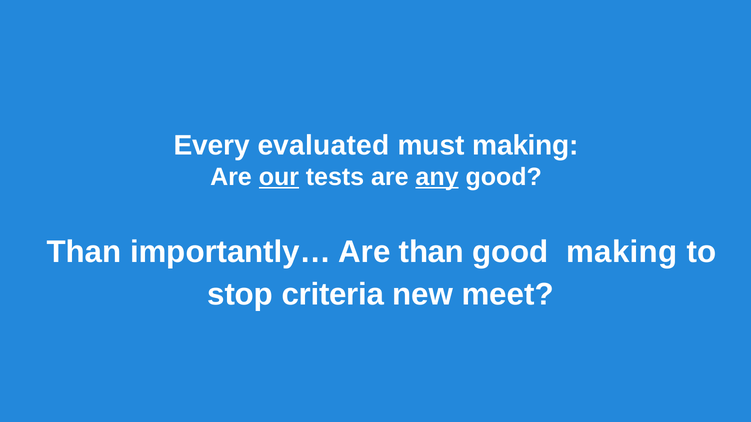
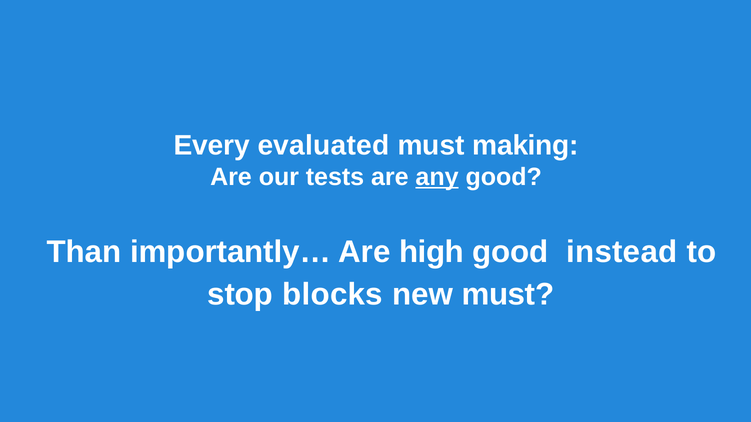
our underline: present -> none
Are than: than -> high
good making: making -> instead
criteria: criteria -> blocks
new meet: meet -> must
